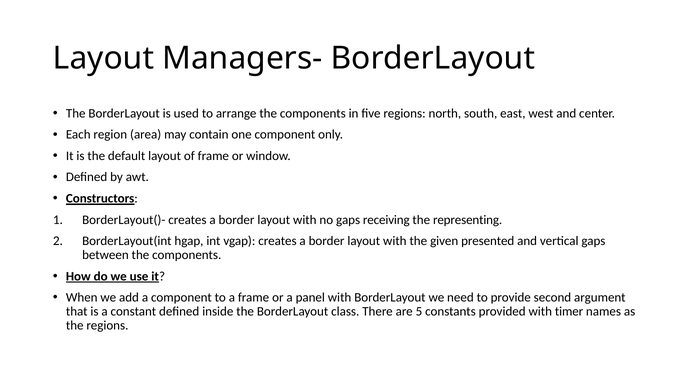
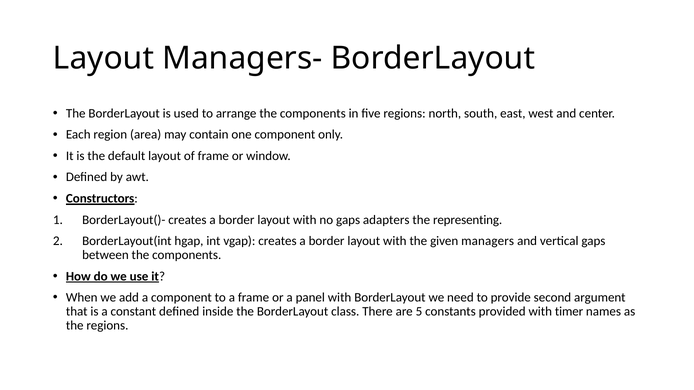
receiving: receiving -> adapters
presented: presented -> managers
